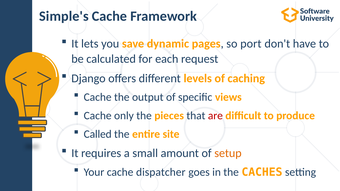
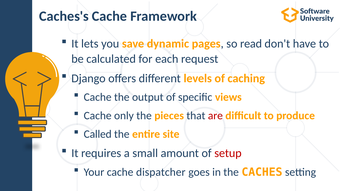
Simple's: Simple's -> Caches's
port: port -> read
setup colour: orange -> red
